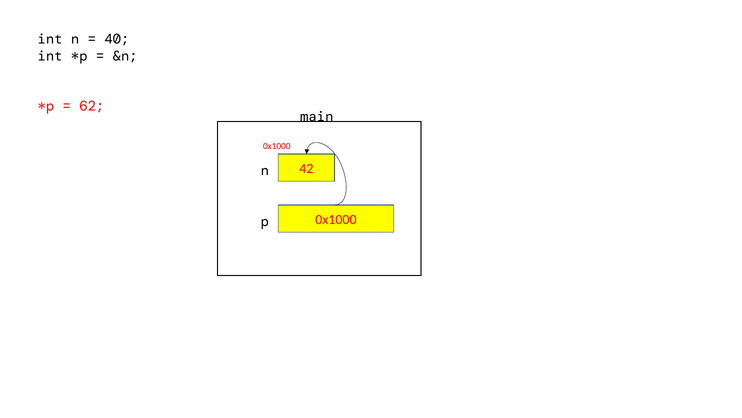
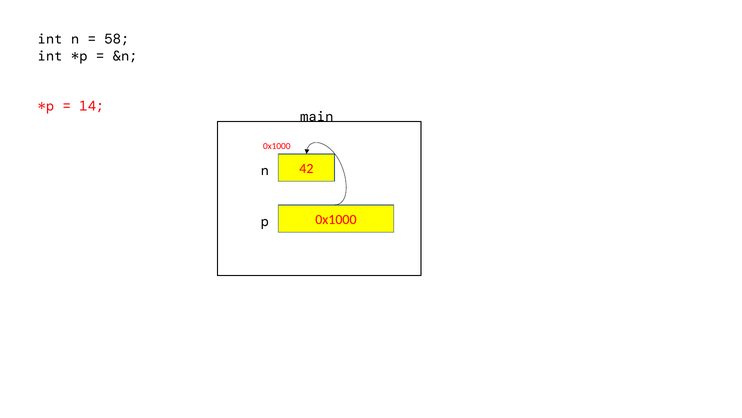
40: 40 -> 58
62: 62 -> 14
